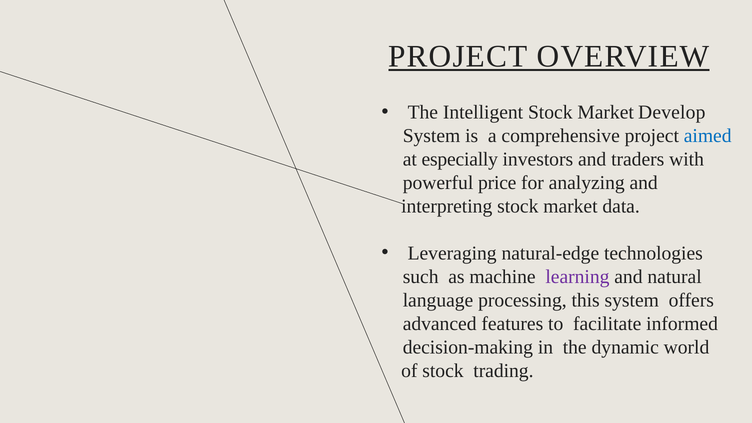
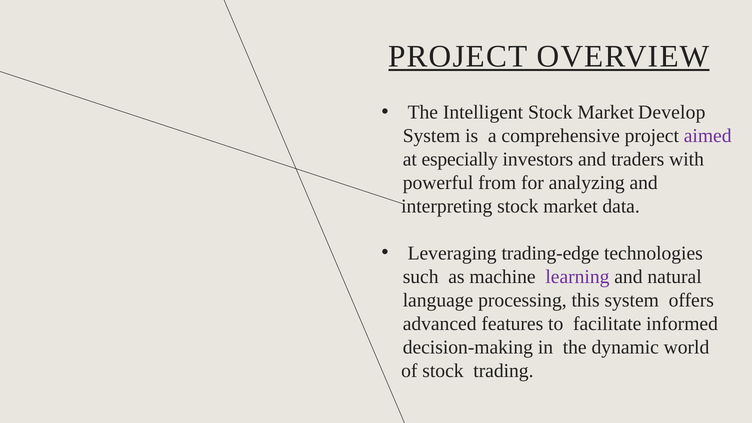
aimed colour: blue -> purple
price: price -> from
natural-edge: natural-edge -> trading-edge
